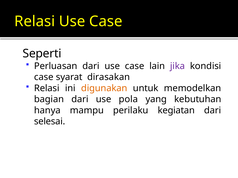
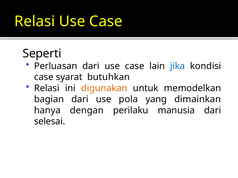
jika colour: purple -> blue
dirasakan: dirasakan -> butuhkan
kebutuhan: kebutuhan -> dimainkan
mampu: mampu -> dengan
kegiatan: kegiatan -> manusia
